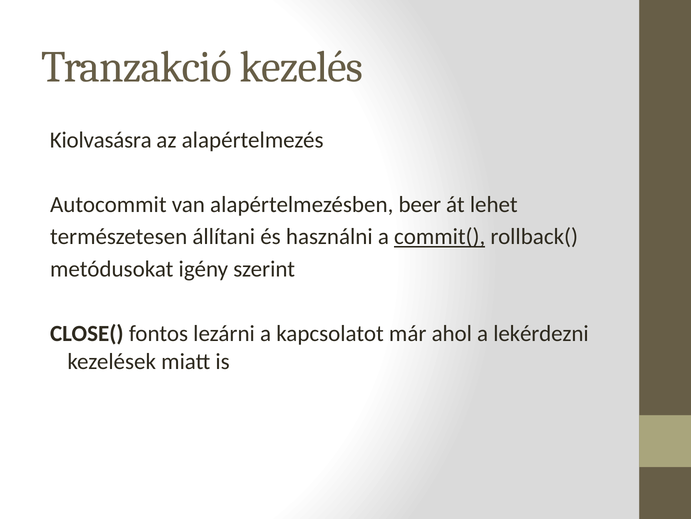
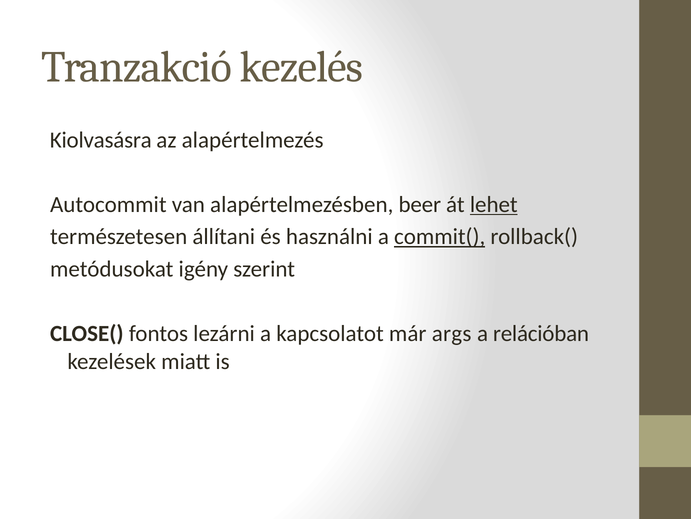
lehet underline: none -> present
ahol: ahol -> args
lekérdezni: lekérdezni -> relációban
